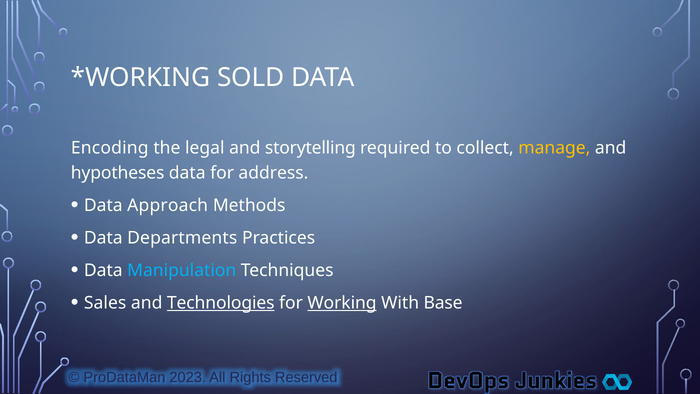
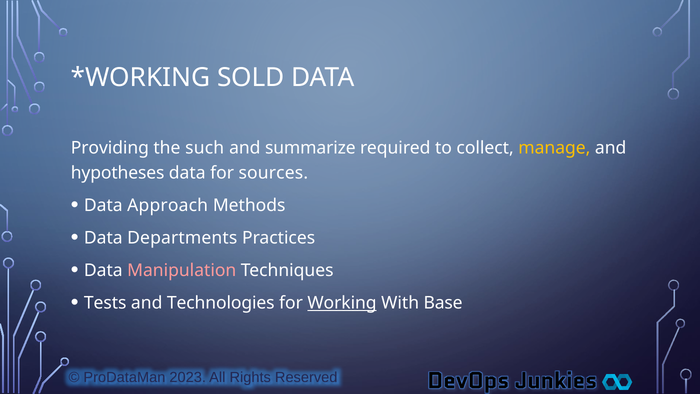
Encoding: Encoding -> Providing
legal: legal -> such
storytelling: storytelling -> summarize
address: address -> sources
Manipulation colour: light blue -> pink
Sales: Sales -> Tests
Technologies underline: present -> none
